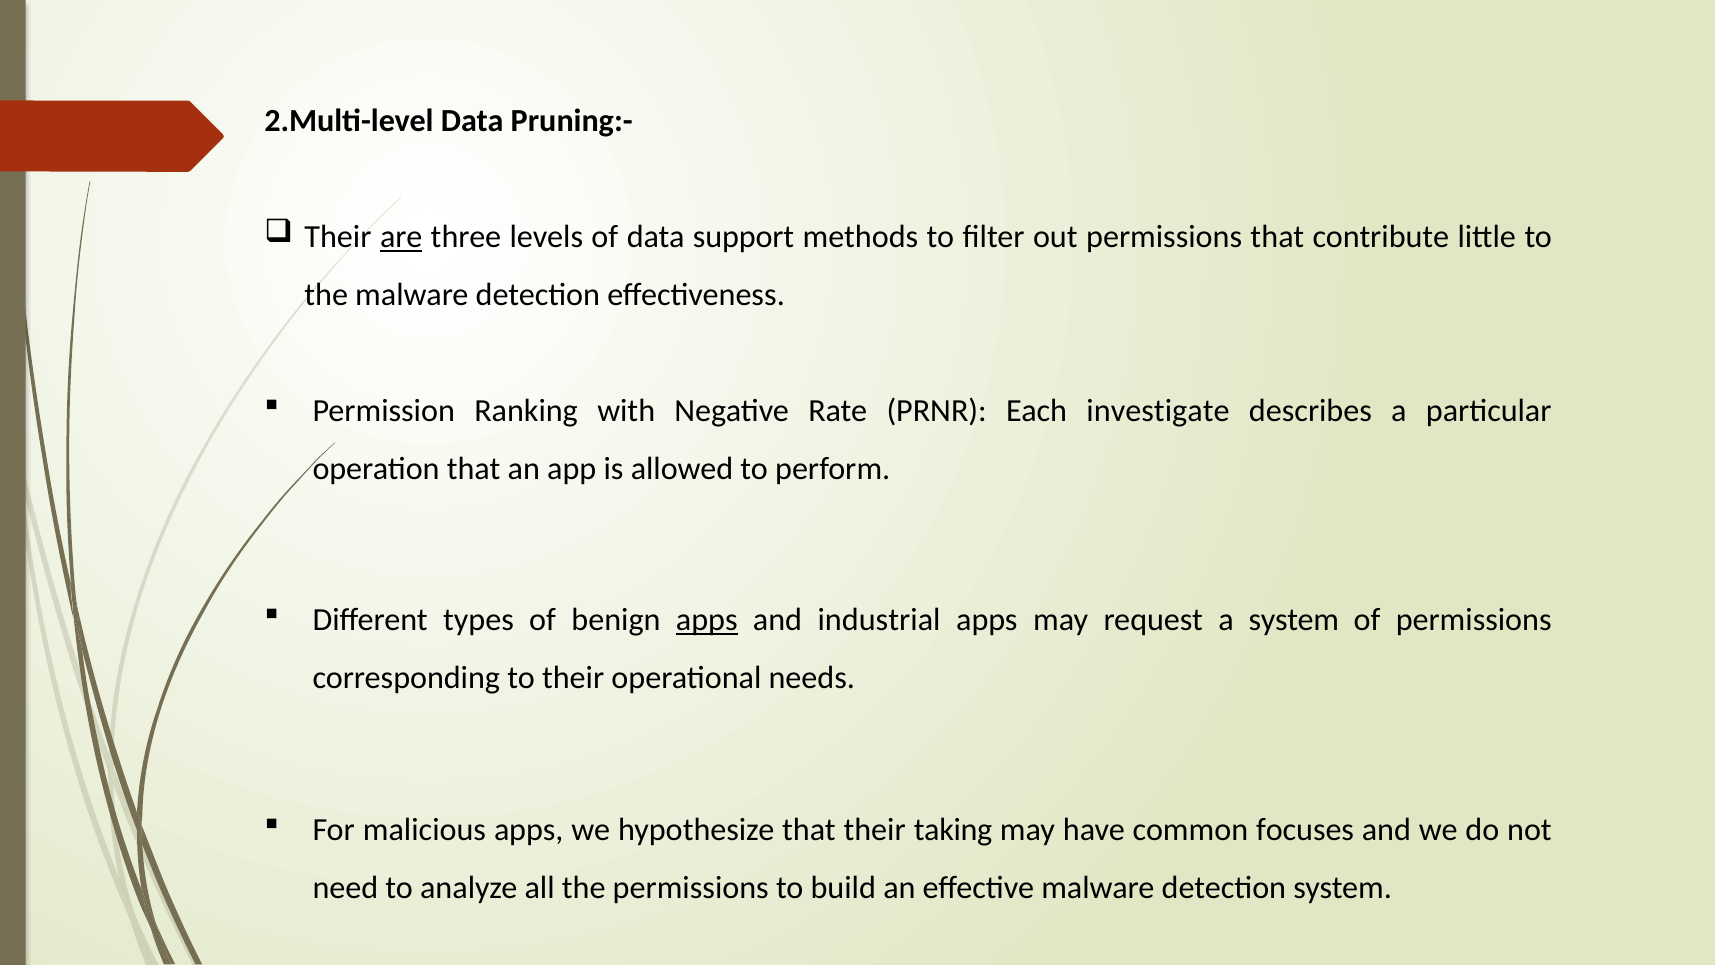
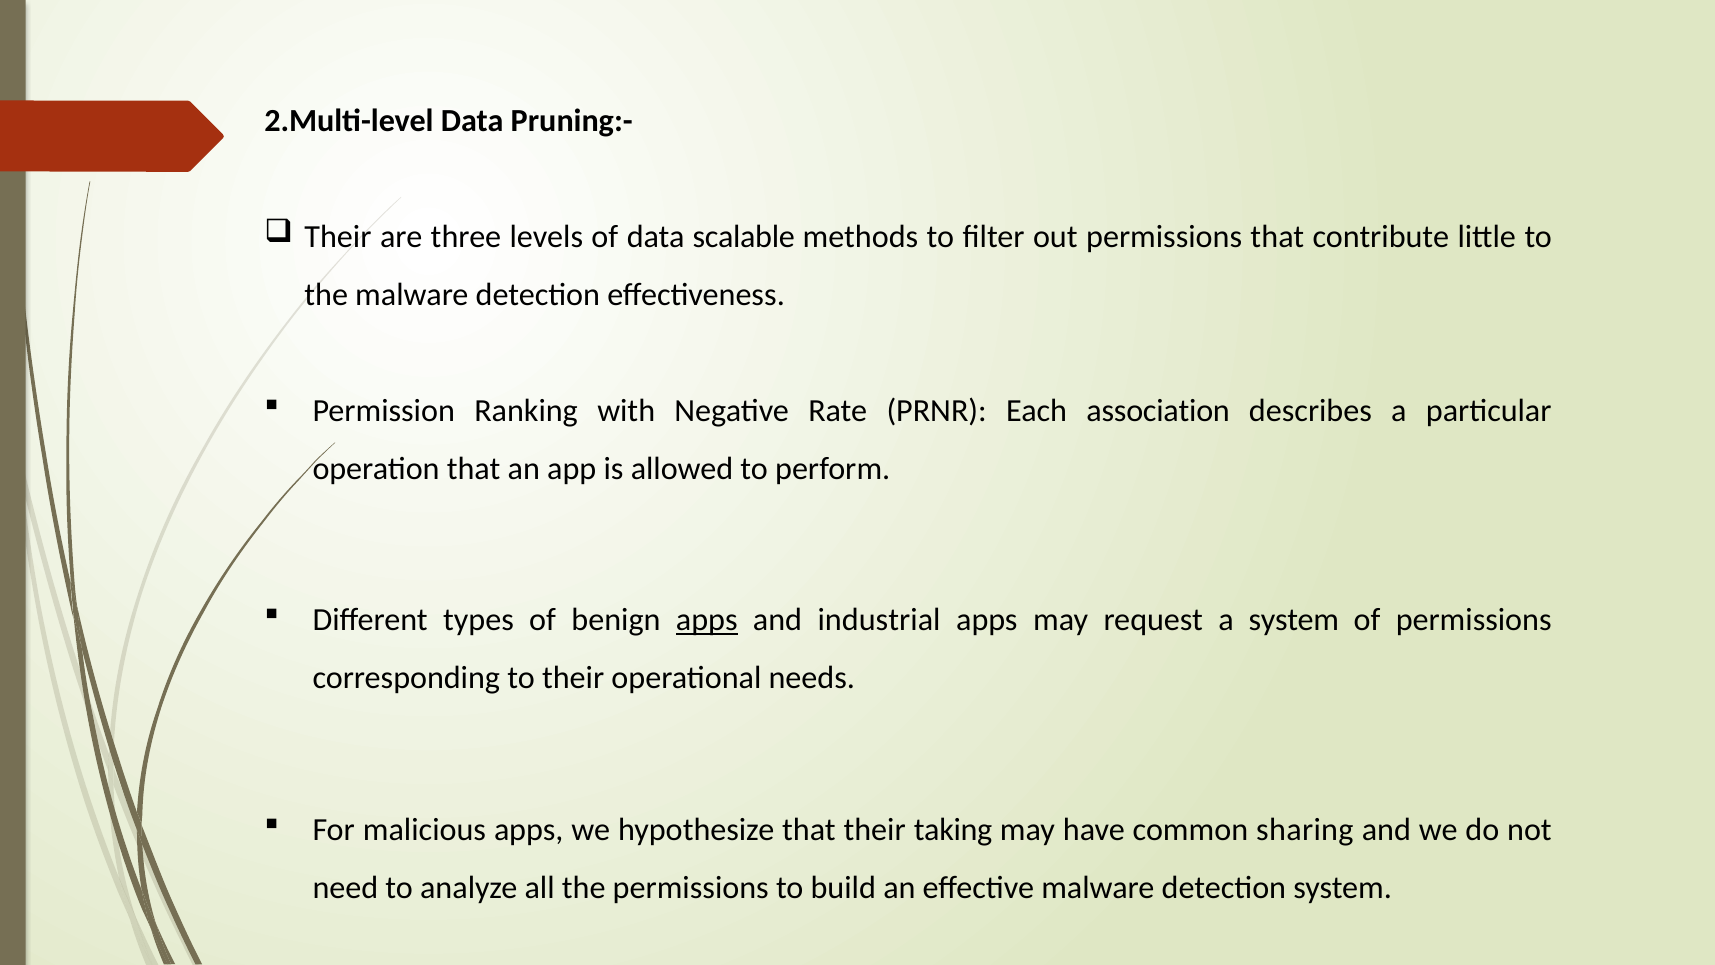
are underline: present -> none
support: support -> scalable
investigate: investigate -> association
focuses: focuses -> sharing
